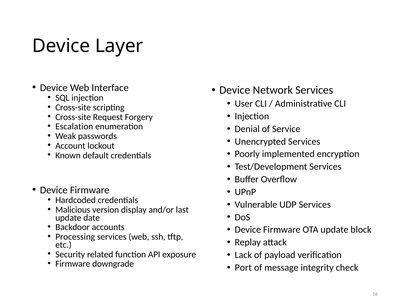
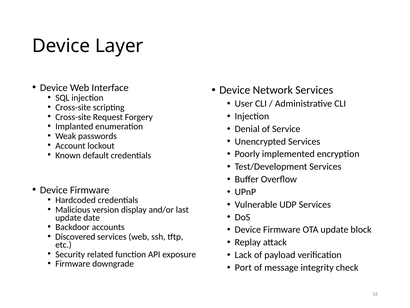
Escalation: Escalation -> Implanted
Processing: Processing -> Discovered
